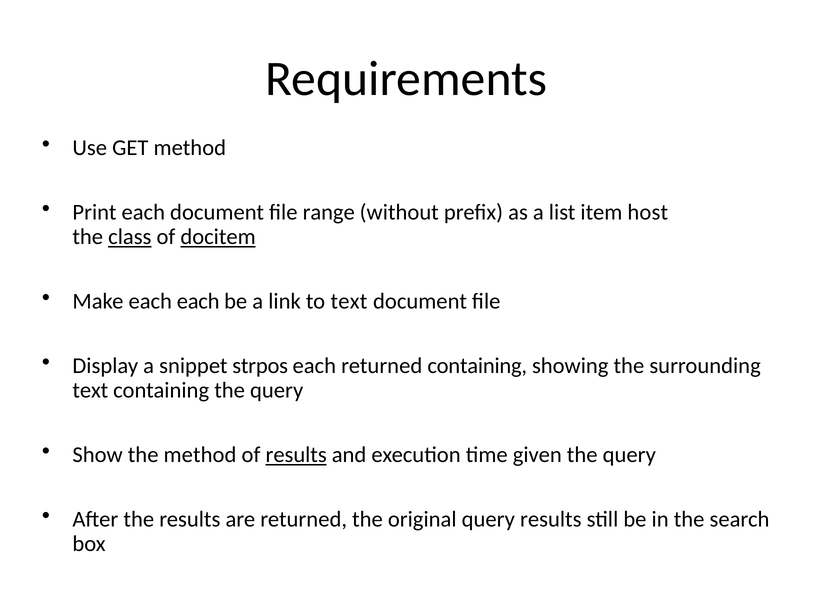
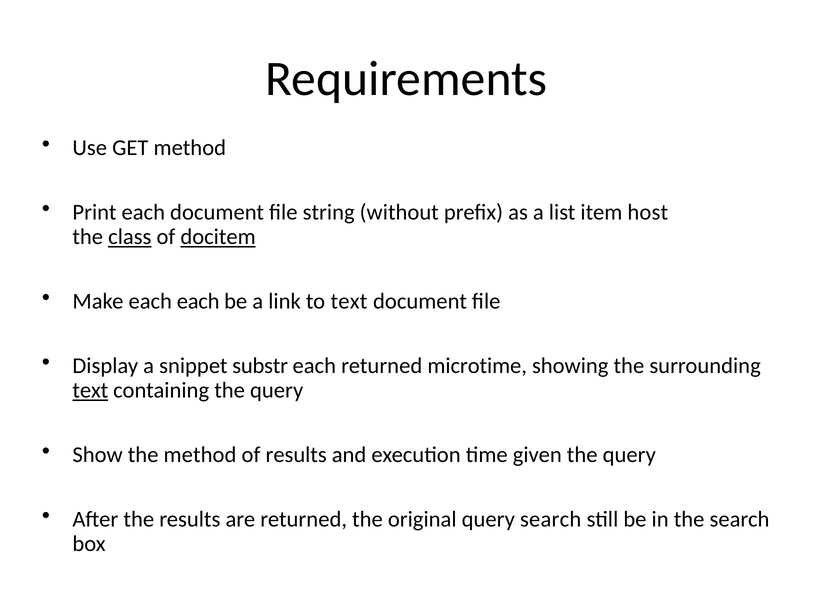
range: range -> string
strpos: strpos -> substr
returned containing: containing -> microtime
text at (90, 390) underline: none -> present
results at (296, 455) underline: present -> none
query results: results -> search
